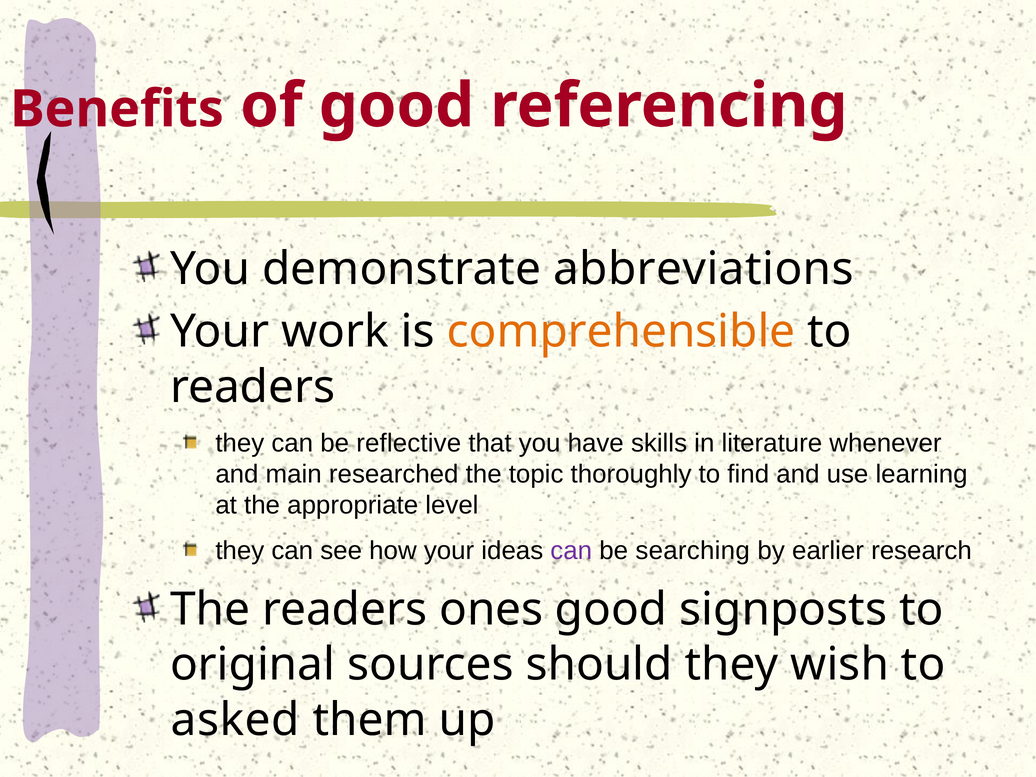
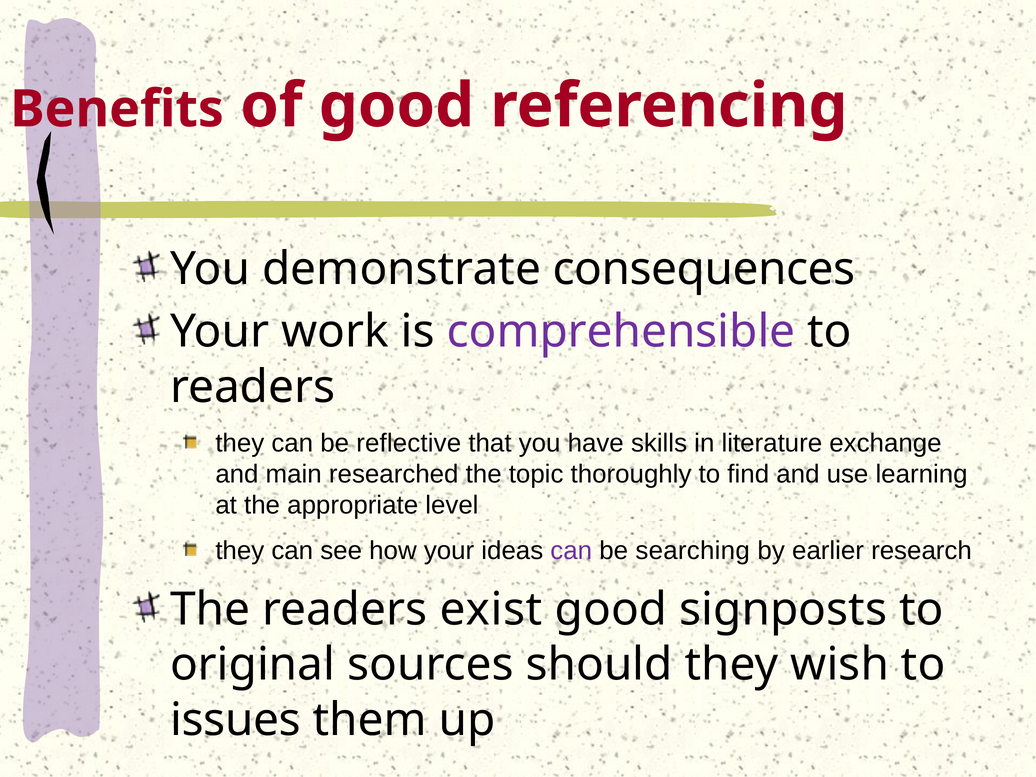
abbreviations: abbreviations -> consequences
comprehensible colour: orange -> purple
whenever: whenever -> exchange
ones: ones -> exist
asked: asked -> issues
